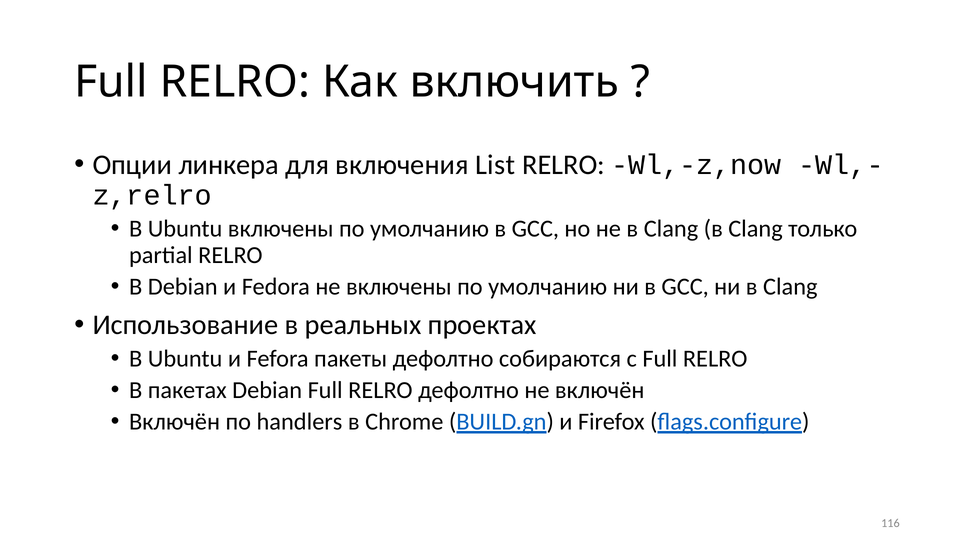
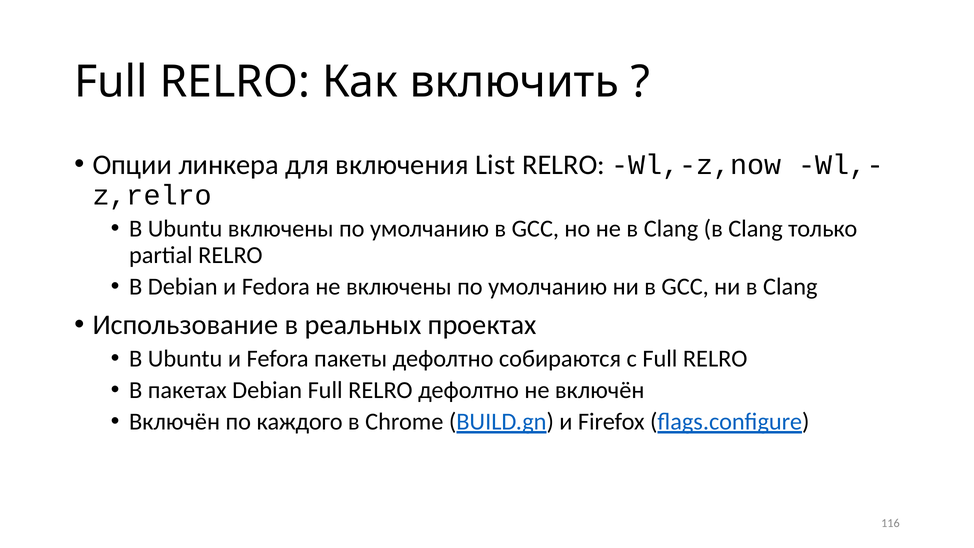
handlers: handlers -> каждого
